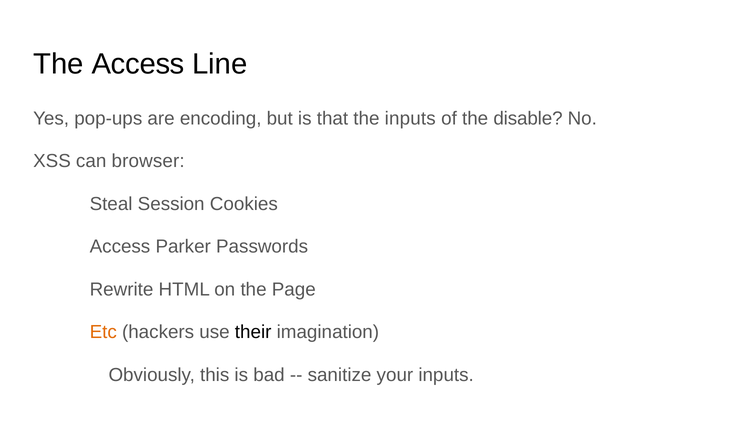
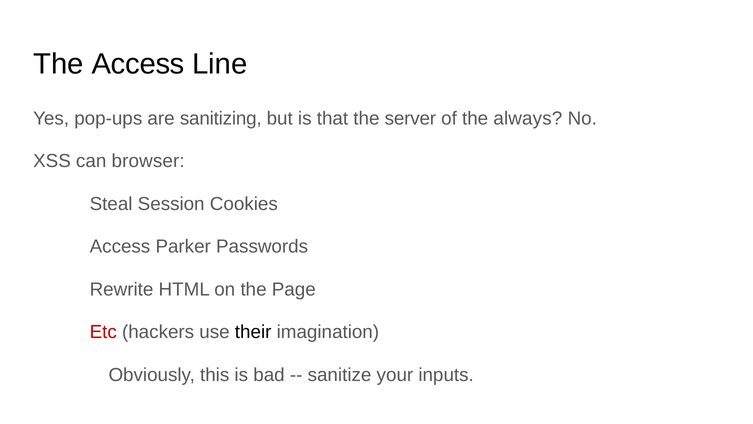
encoding: encoding -> sanitizing
the inputs: inputs -> server
disable: disable -> always
Etc colour: orange -> red
